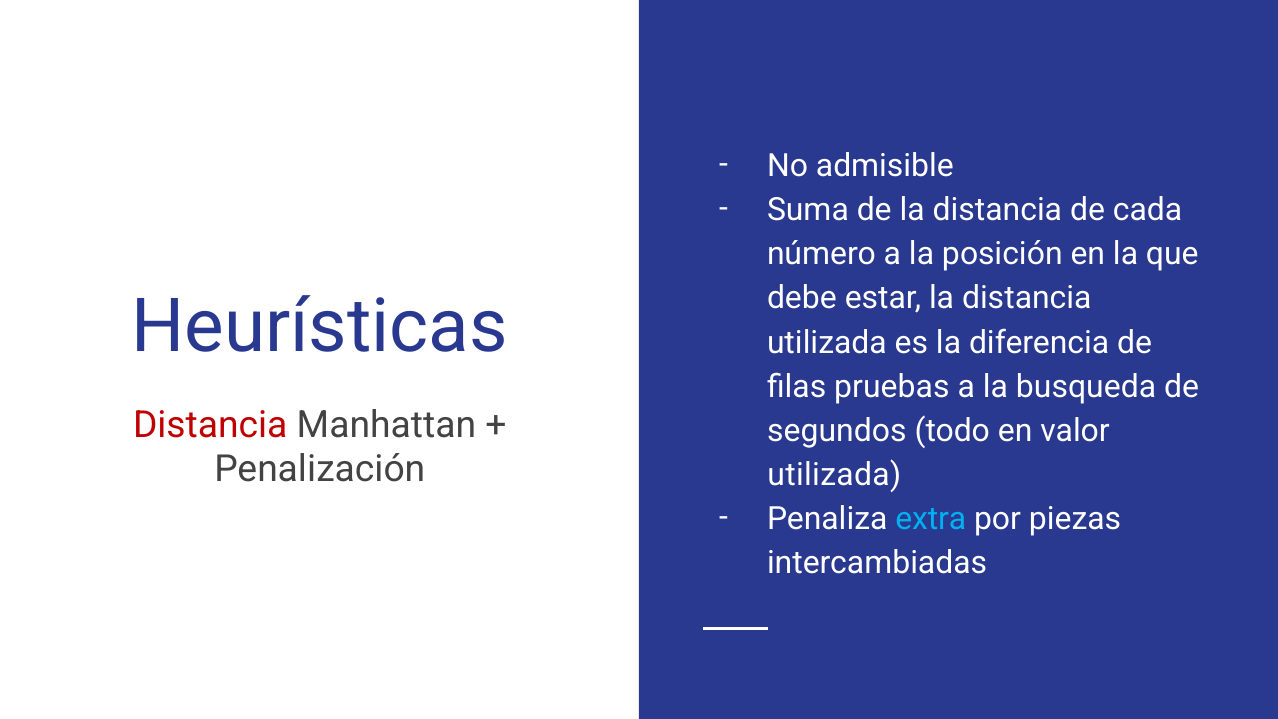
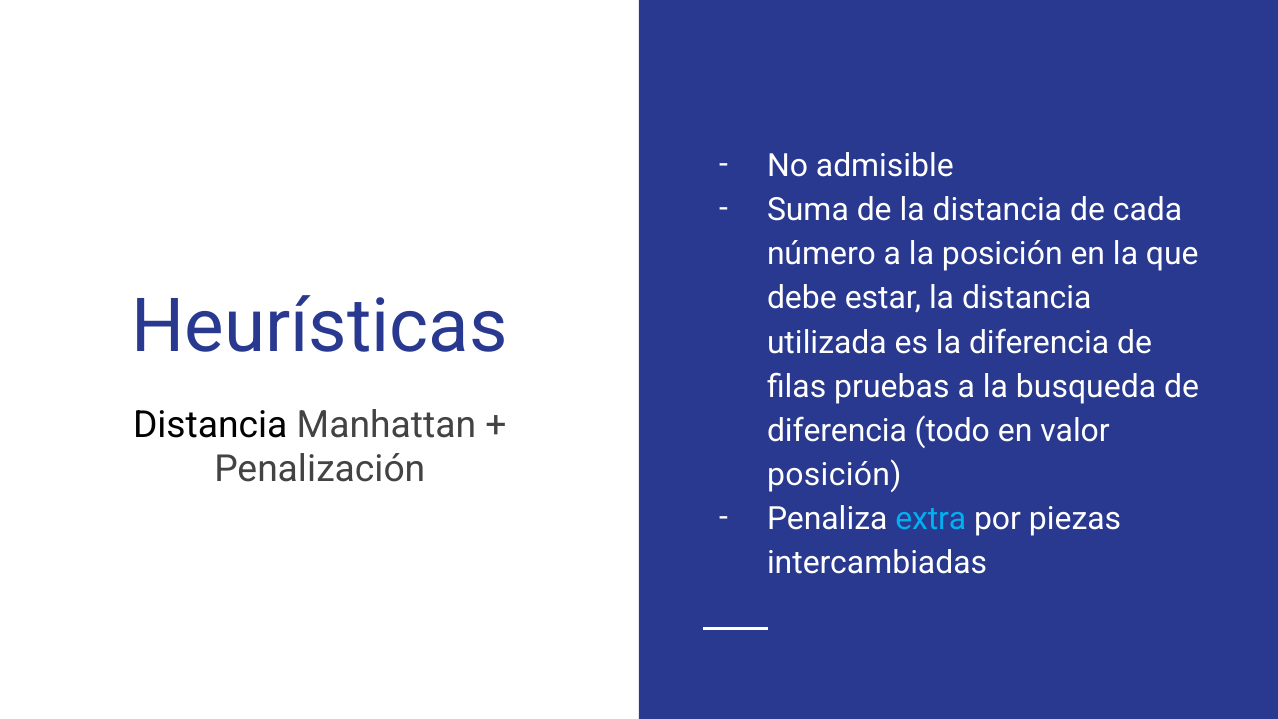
Distancia at (210, 425) colour: red -> black
segundos at (837, 431): segundos -> diferencia
utilizada at (834, 475): utilizada -> posición
